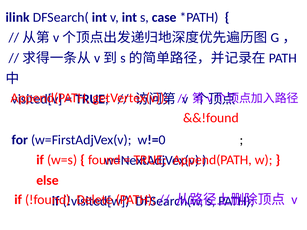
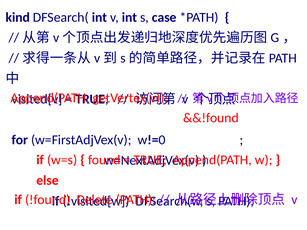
ilink: ilink -> kind
